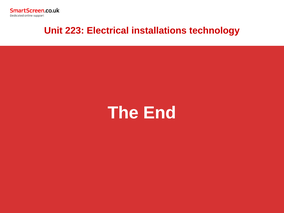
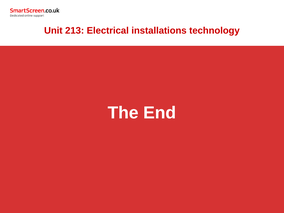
223: 223 -> 213
